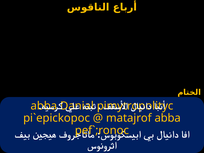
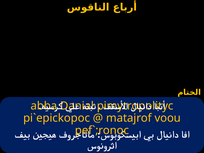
matajrof abba: abba -> voou
